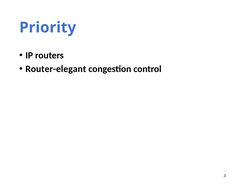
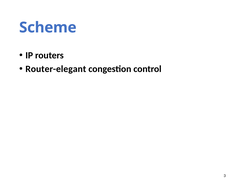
Priority: Priority -> Scheme
